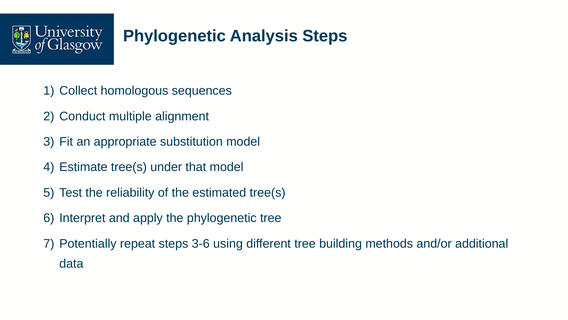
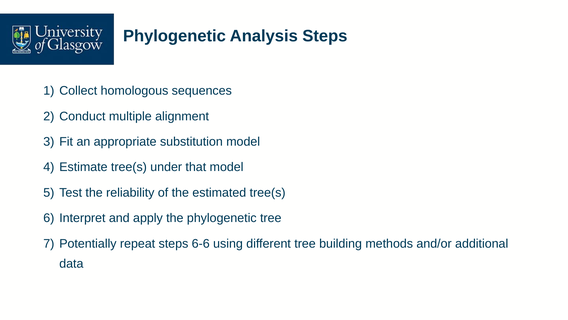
3-6: 3-6 -> 6-6
